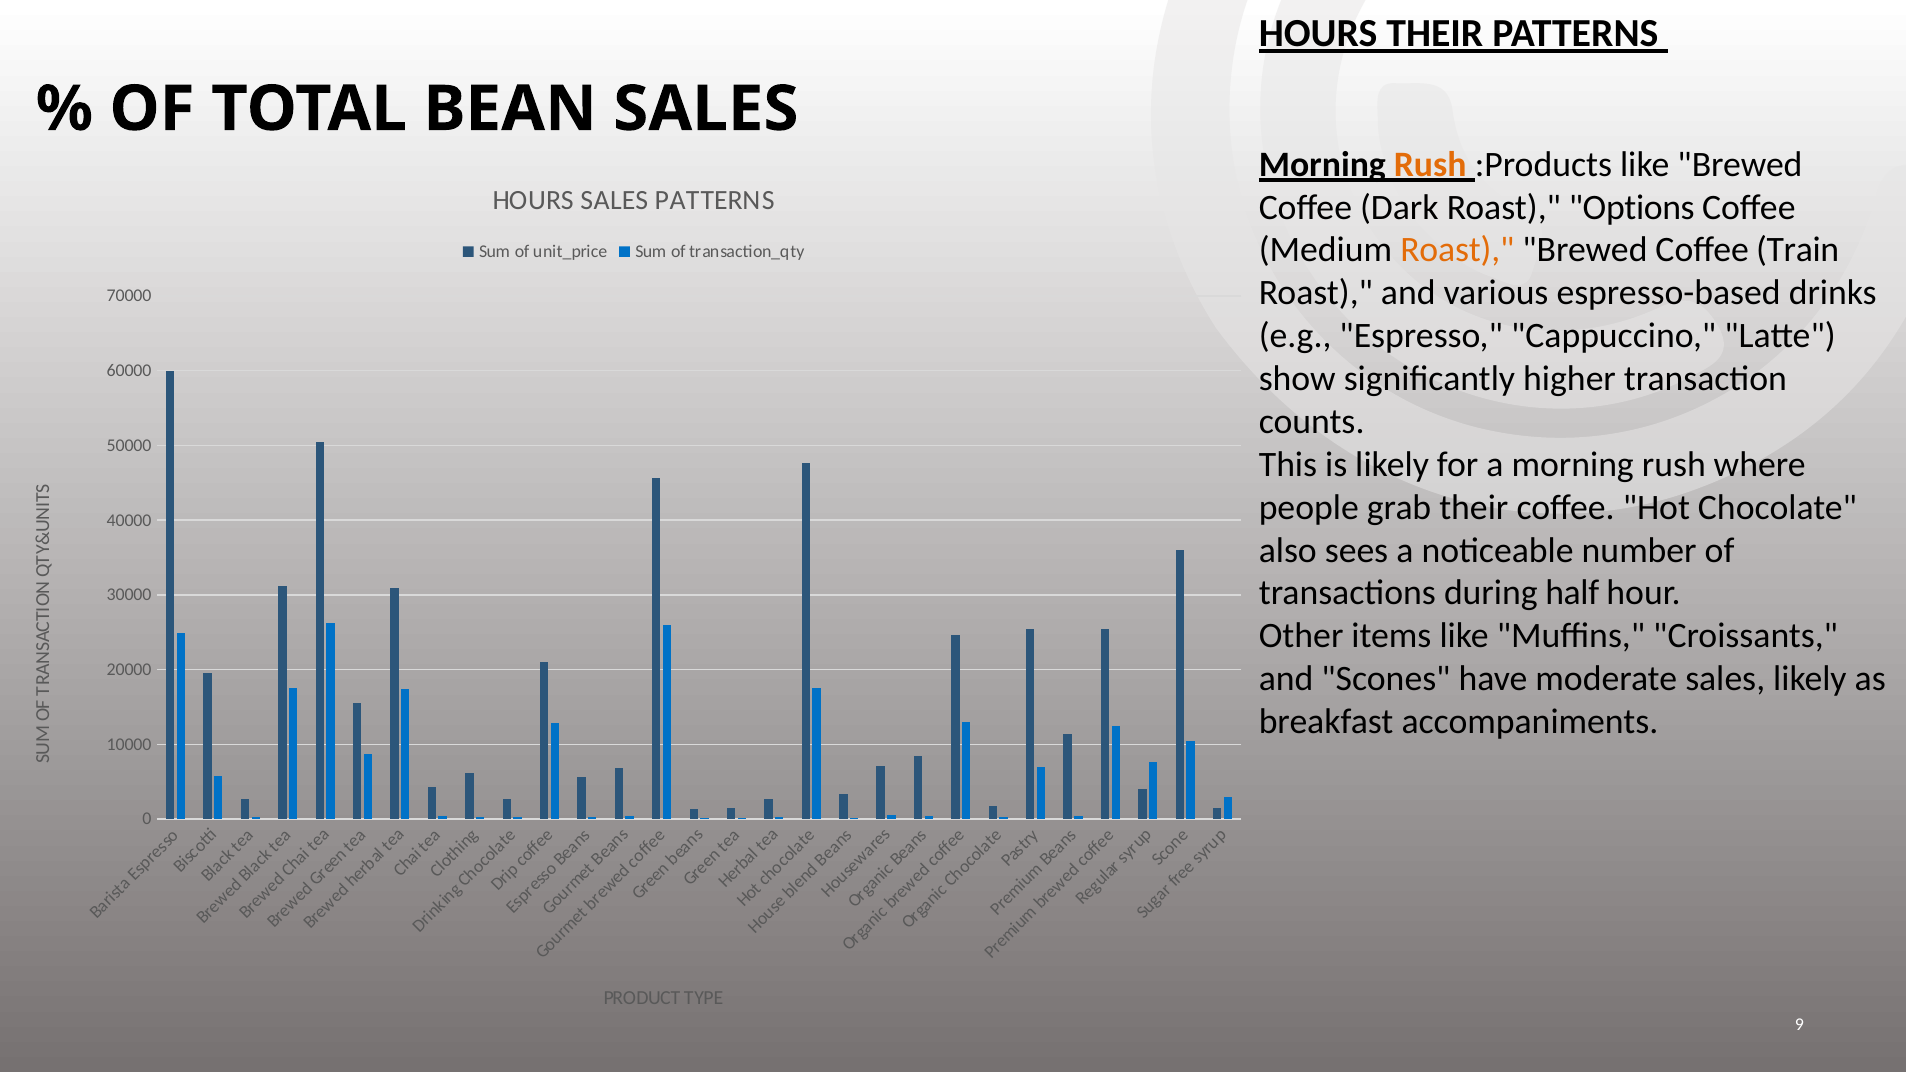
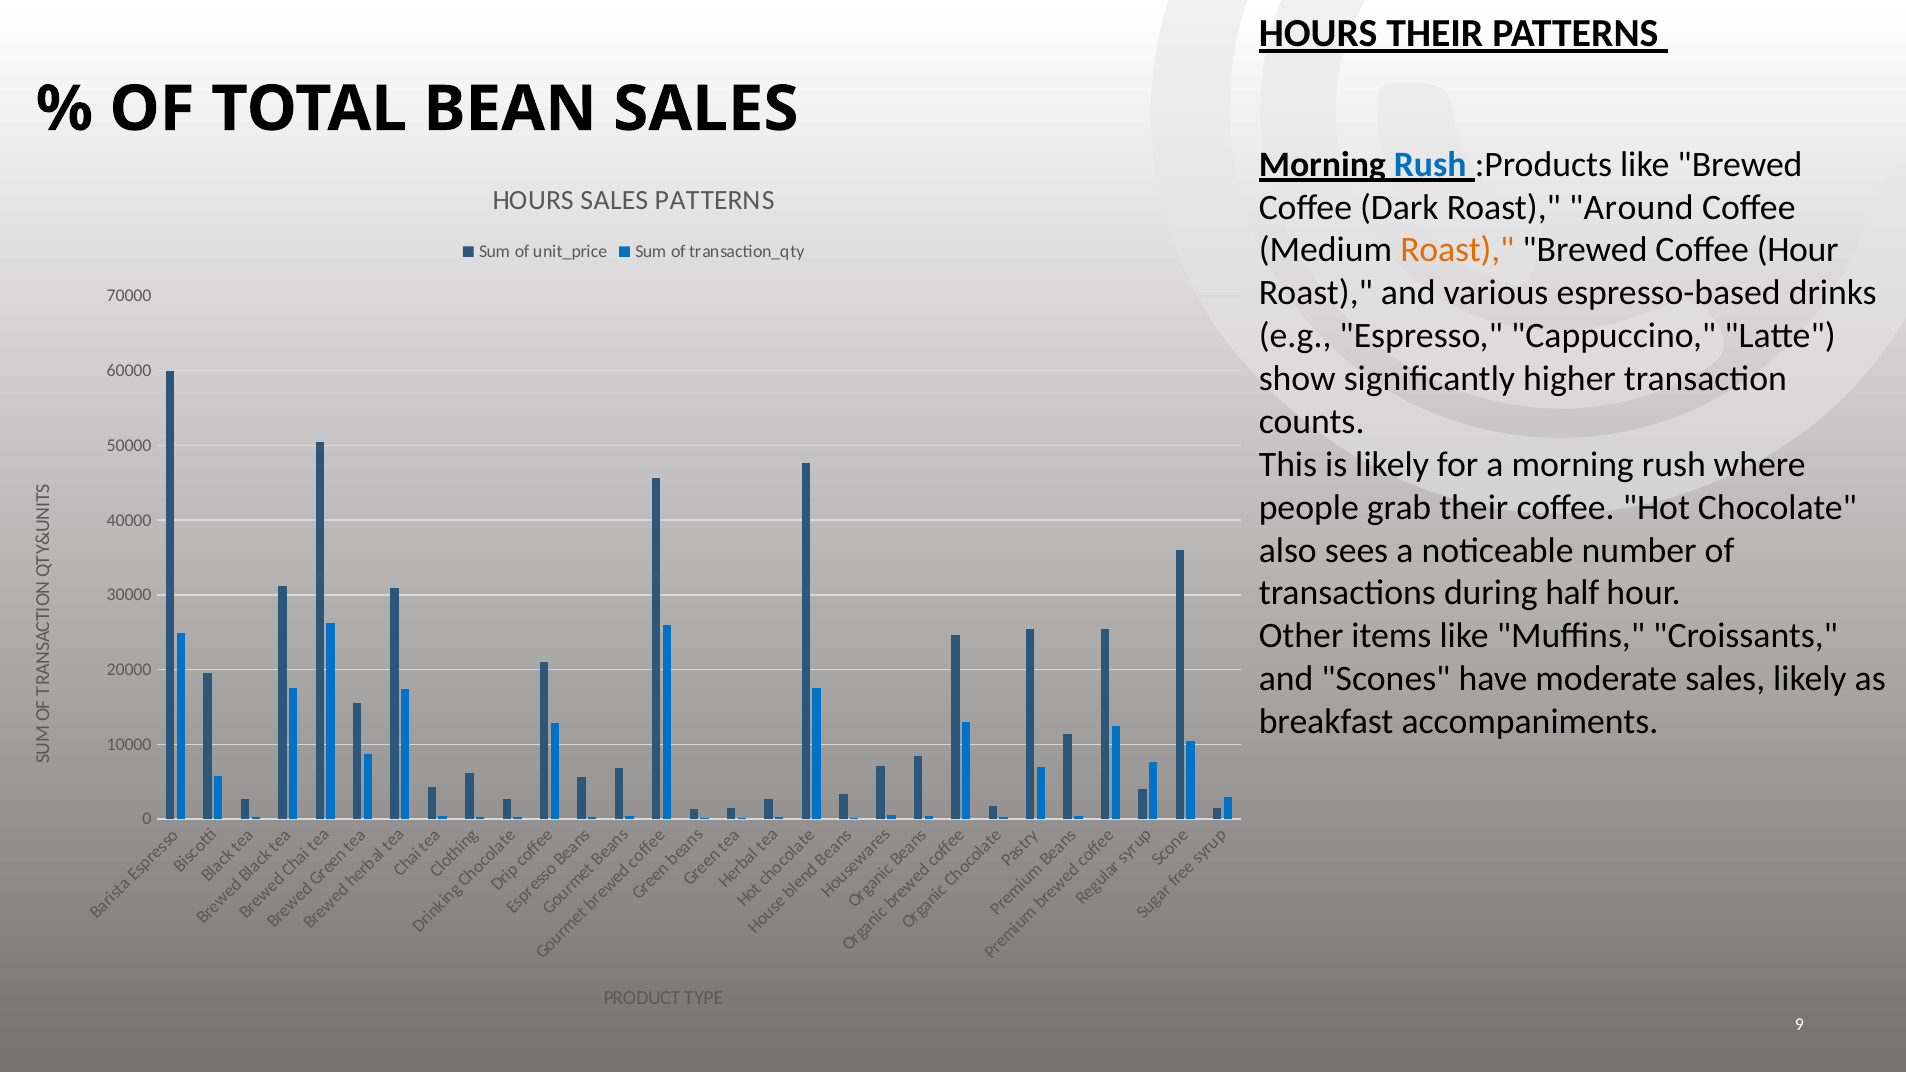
Rush at (1430, 164) colour: orange -> blue
Options: Options -> Around
Coffee Train: Train -> Hour
